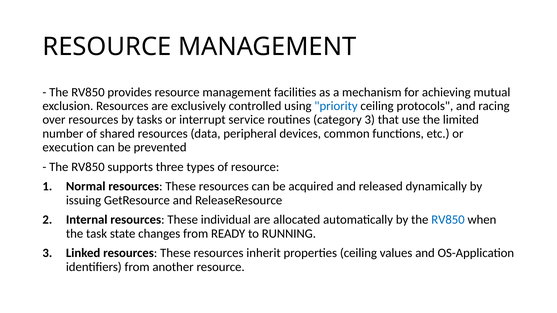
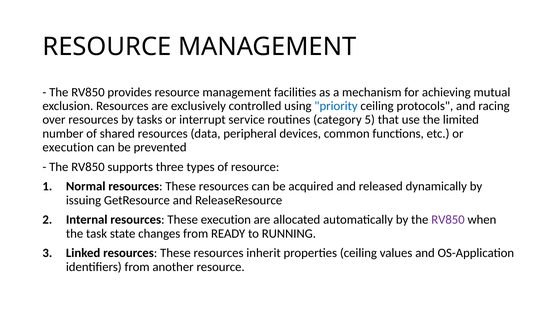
category 3: 3 -> 5
These individual: individual -> execution
RV850 at (448, 220) colour: blue -> purple
